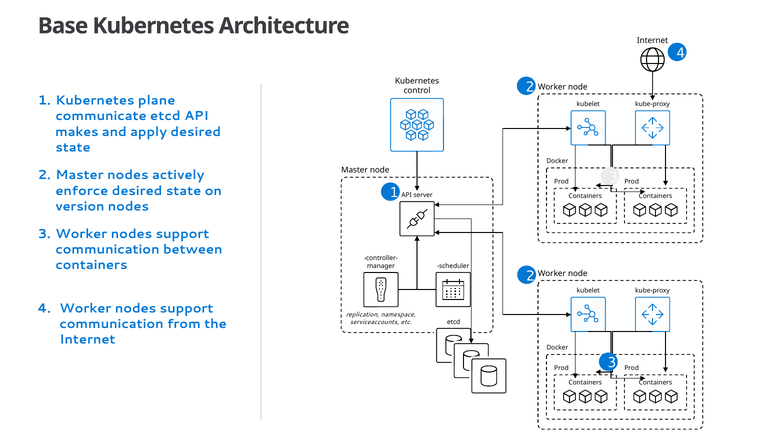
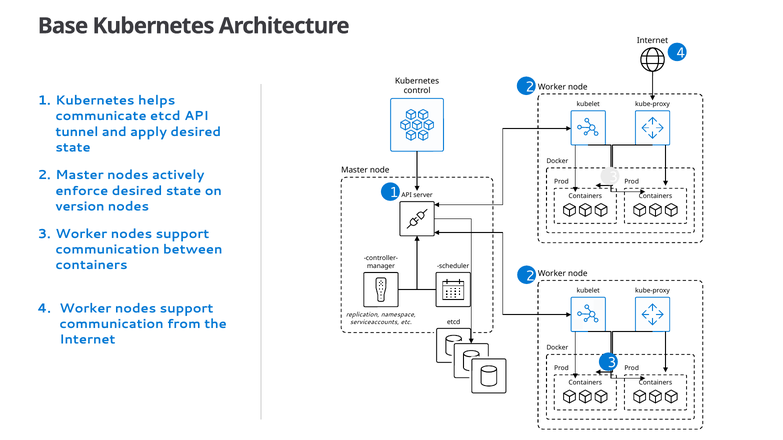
plane: plane -> helps
makes: makes -> tunnel
